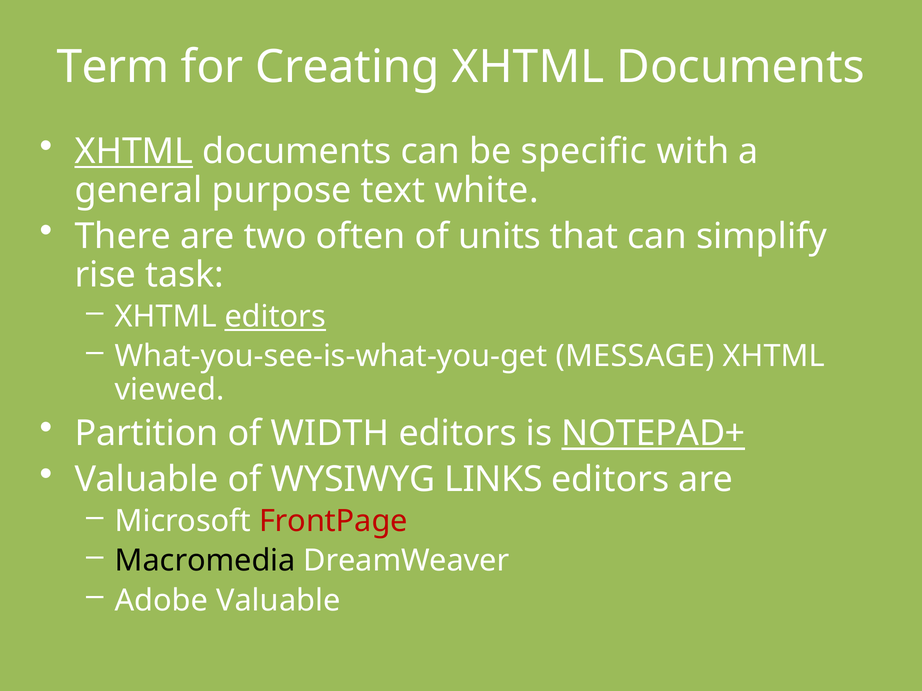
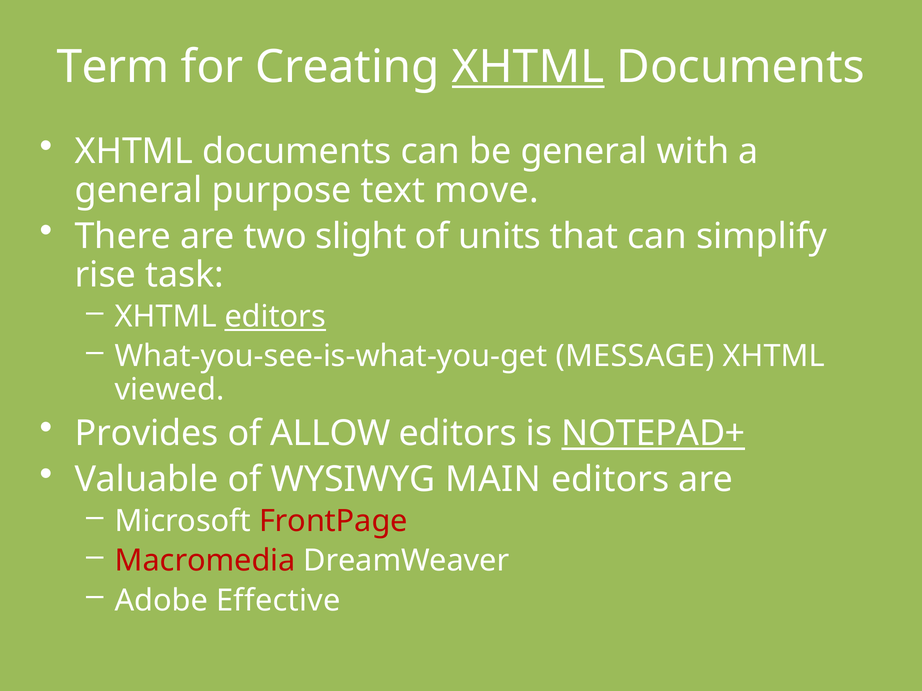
XHTML at (528, 67) underline: none -> present
XHTML at (134, 152) underline: present -> none
be specific: specific -> general
white: white -> move
often: often -> slight
Partition: Partition -> Provides
WIDTH: WIDTH -> ALLOW
LINKS: LINKS -> MAIN
Macromedia colour: black -> red
Adobe Valuable: Valuable -> Effective
